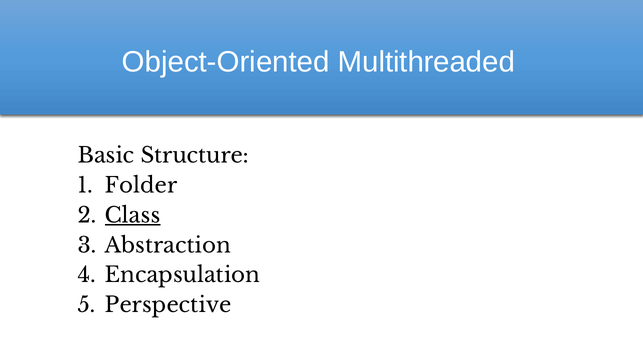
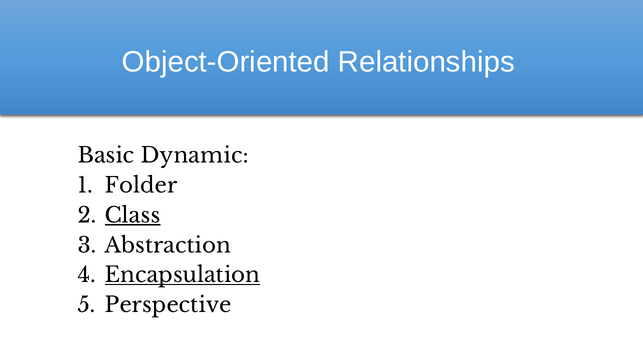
Multithreaded: Multithreaded -> Relationships
Structure: Structure -> Dynamic
Encapsulation underline: none -> present
